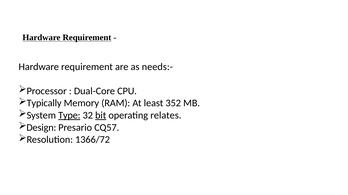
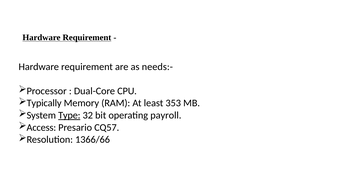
352: 352 -> 353
bit underline: present -> none
relates: relates -> payroll
Design: Design -> Access
1366/72: 1366/72 -> 1366/66
